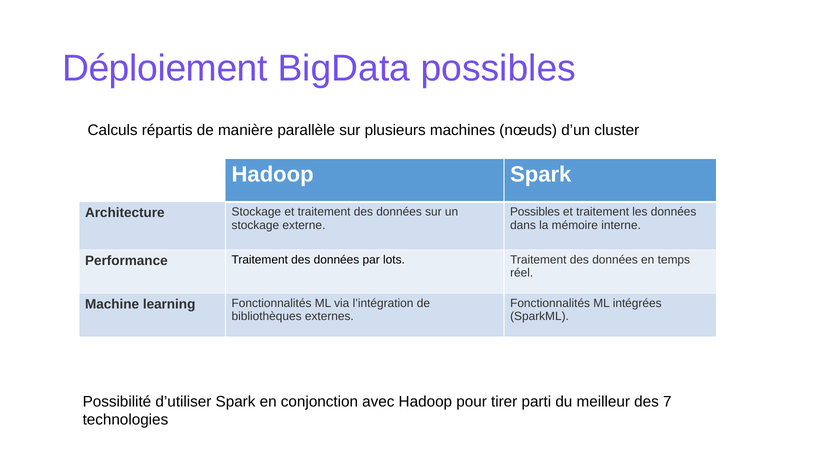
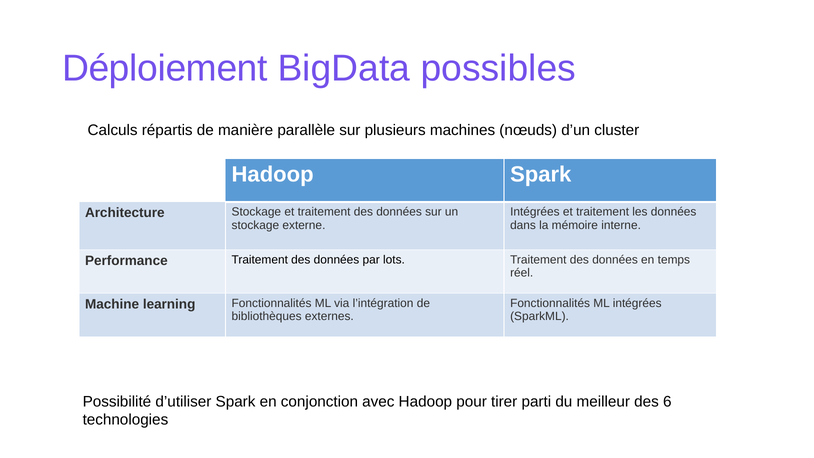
Possibles at (535, 212): Possibles -> Intégrées
7: 7 -> 6
